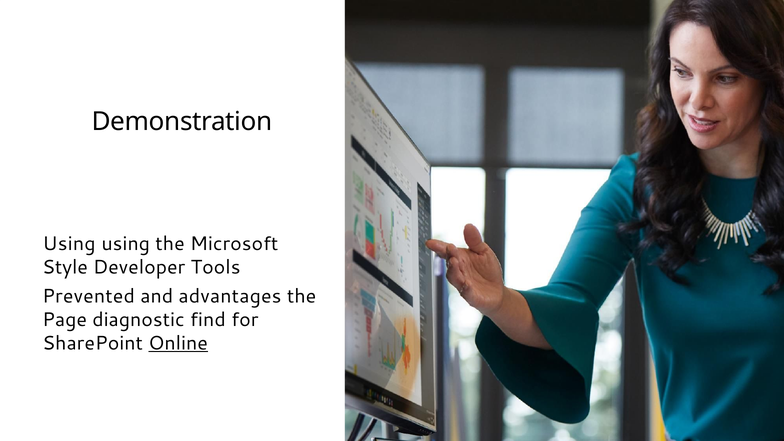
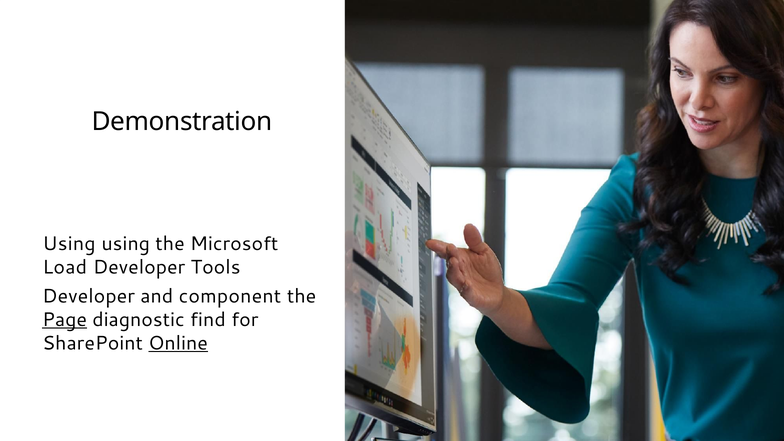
Style: Style -> Load
Prevented at (89, 296): Prevented -> Developer
advantages: advantages -> component
Page underline: none -> present
